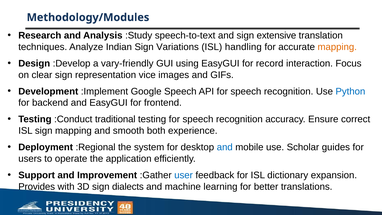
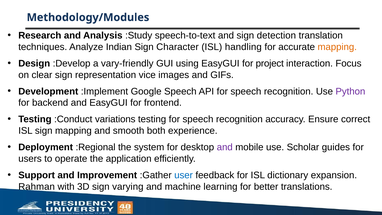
extensive: extensive -> detection
Variations: Variations -> Character
record: record -> project
Python colour: blue -> purple
traditional: traditional -> variations
and at (225, 147) colour: blue -> purple
Provides: Provides -> Rahman
dialects: dialects -> varying
